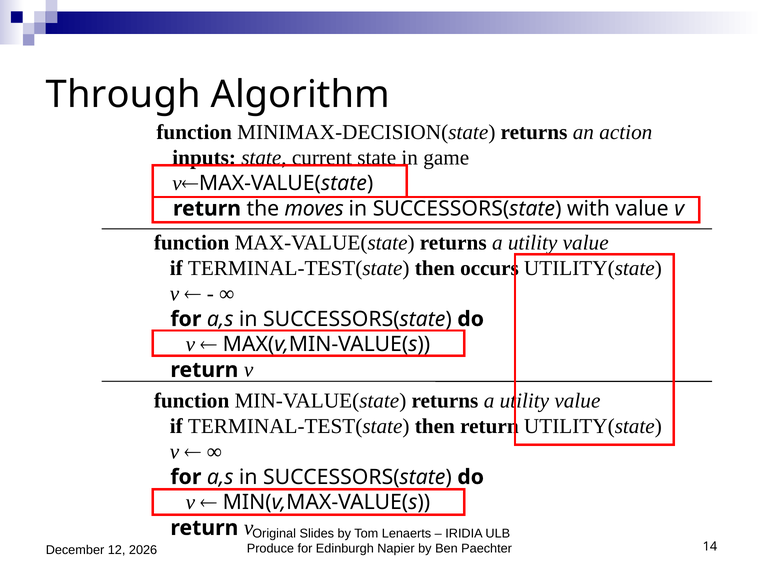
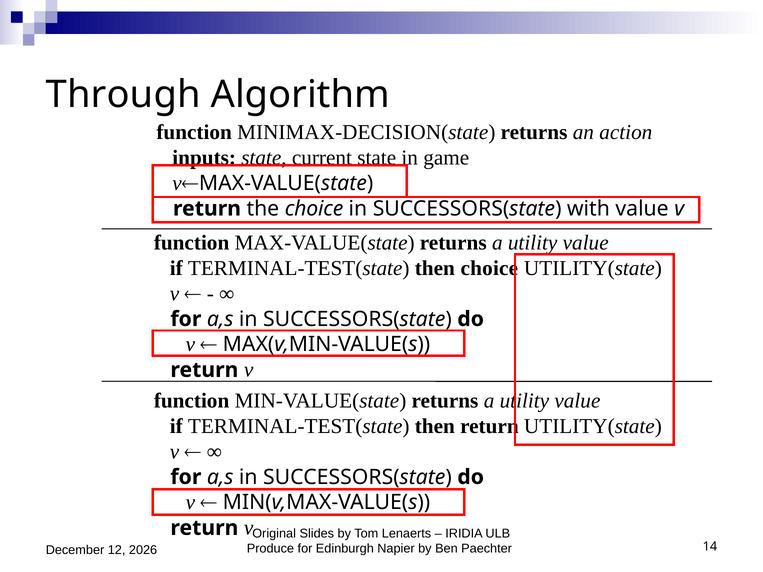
the moves: moves -> choice
then occurs: occurs -> choice
